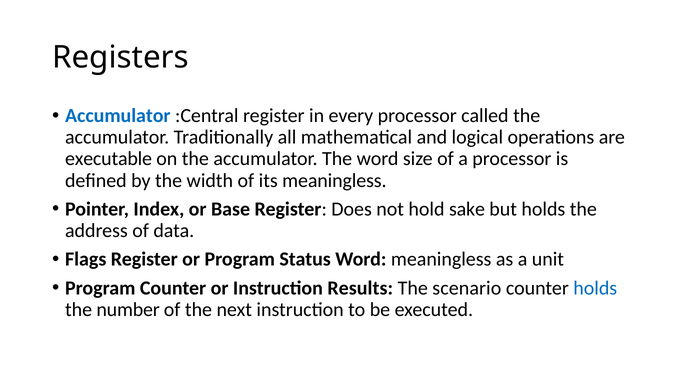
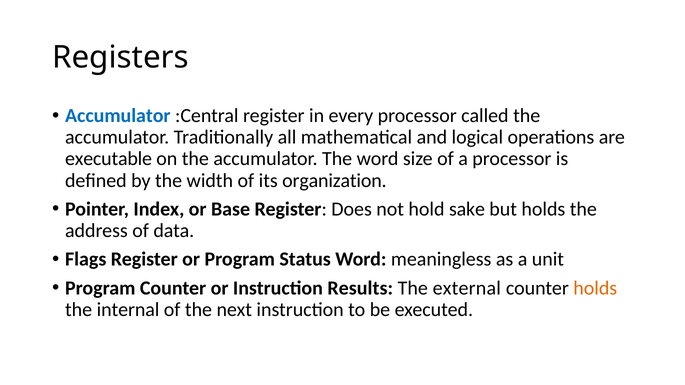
its meaningless: meaningless -> organization
scenario: scenario -> external
holds at (595, 288) colour: blue -> orange
number: number -> internal
